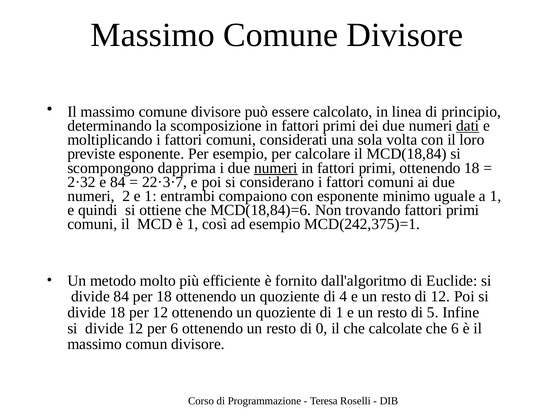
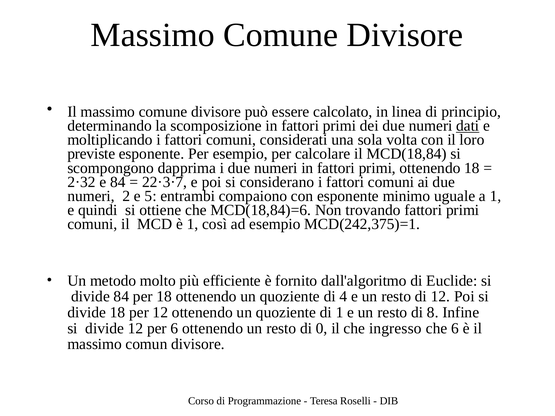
numeri at (276, 168) underline: present -> none
e 1: 1 -> 5
5: 5 -> 8
calcolate: calcolate -> ingresso
